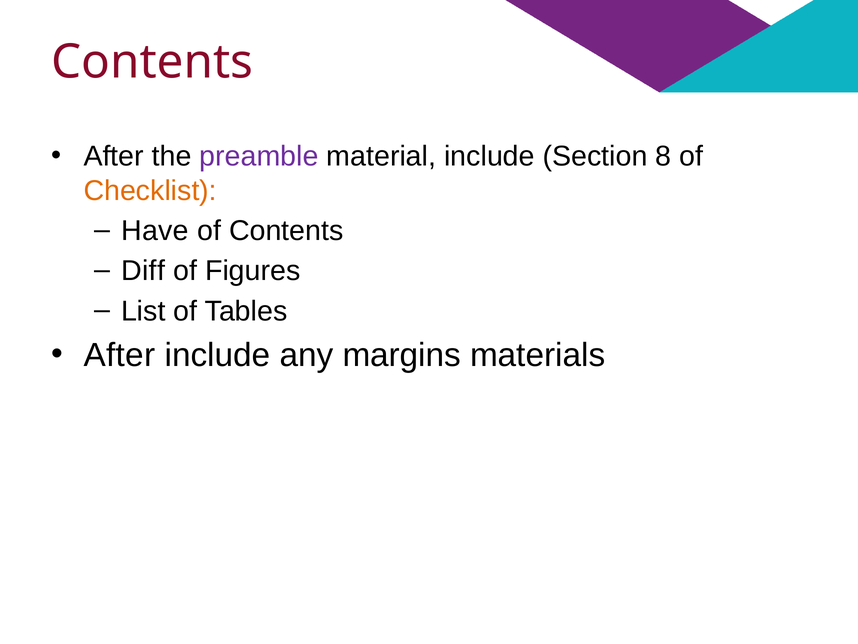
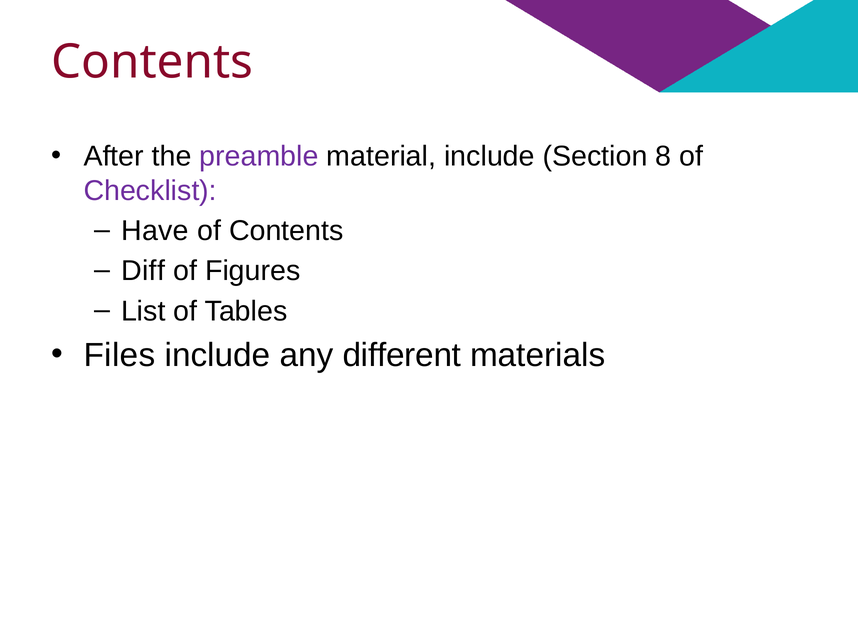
Checklist colour: orange -> purple
After at (119, 355): After -> Files
margins: margins -> different
